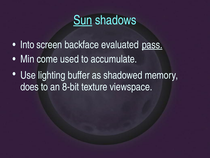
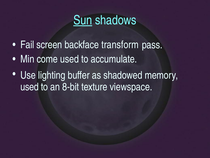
Into: Into -> Fail
evaluated: evaluated -> transform
pass underline: present -> none
does at (30, 87): does -> used
